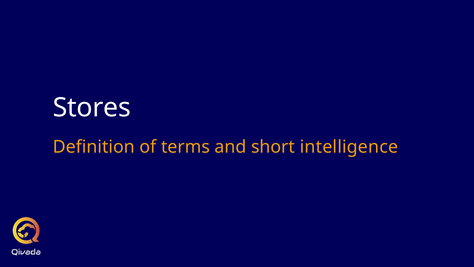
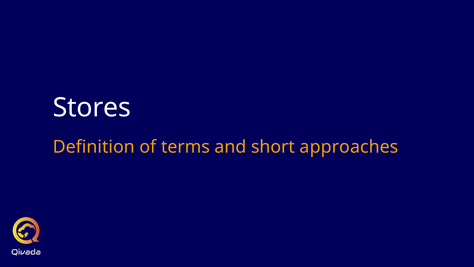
intelligence: intelligence -> approaches
